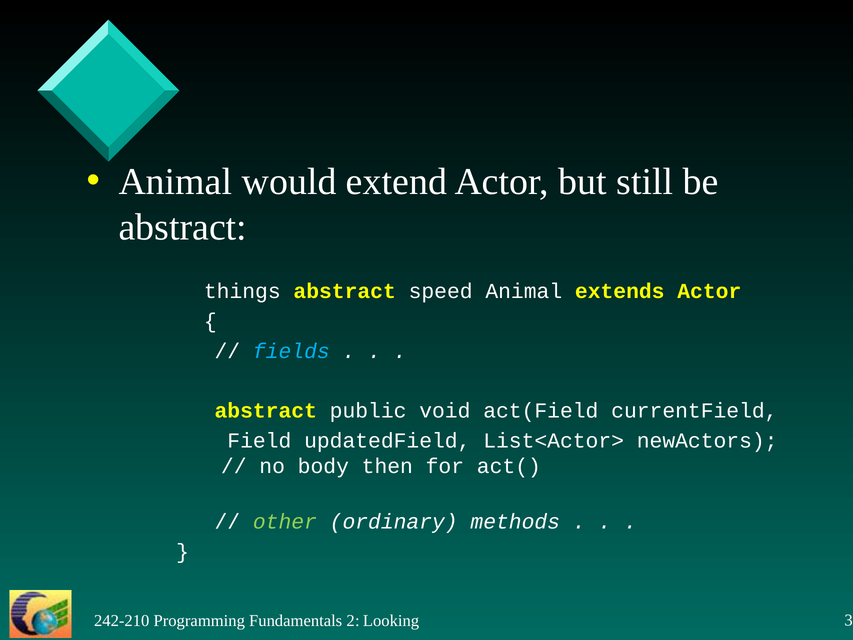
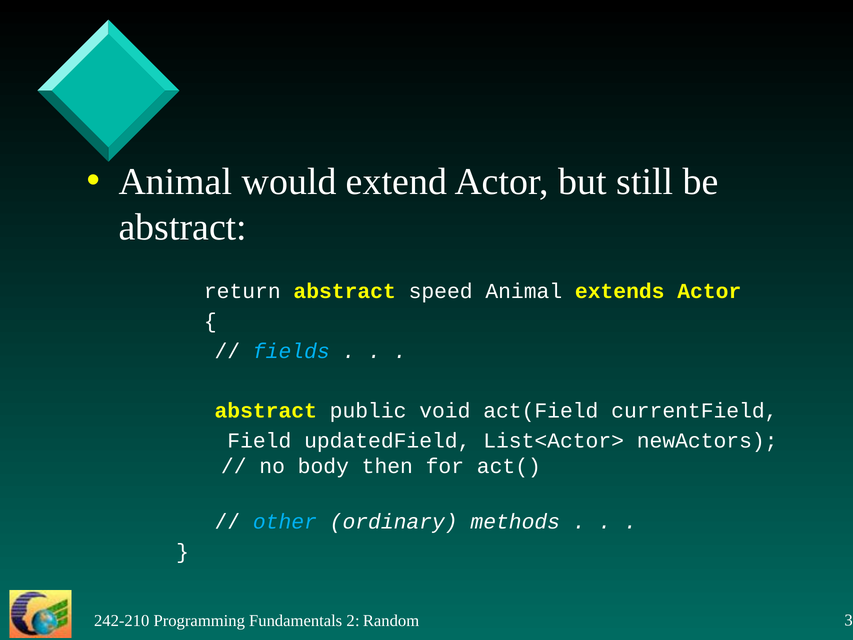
things: things -> return
other colour: light green -> light blue
Looking: Looking -> Random
